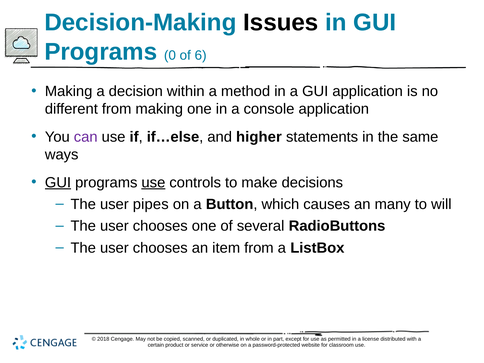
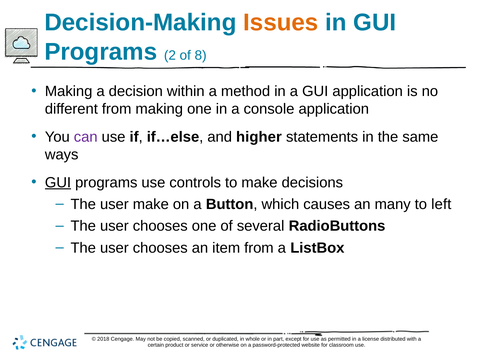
Issues colour: black -> orange
0: 0 -> 2
6: 6 -> 8
use at (153, 182) underline: present -> none
user pipes: pipes -> make
will: will -> left
